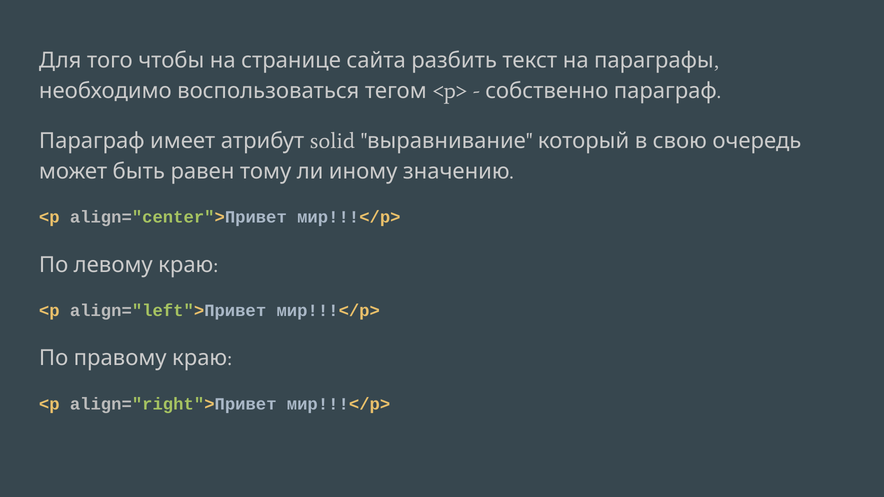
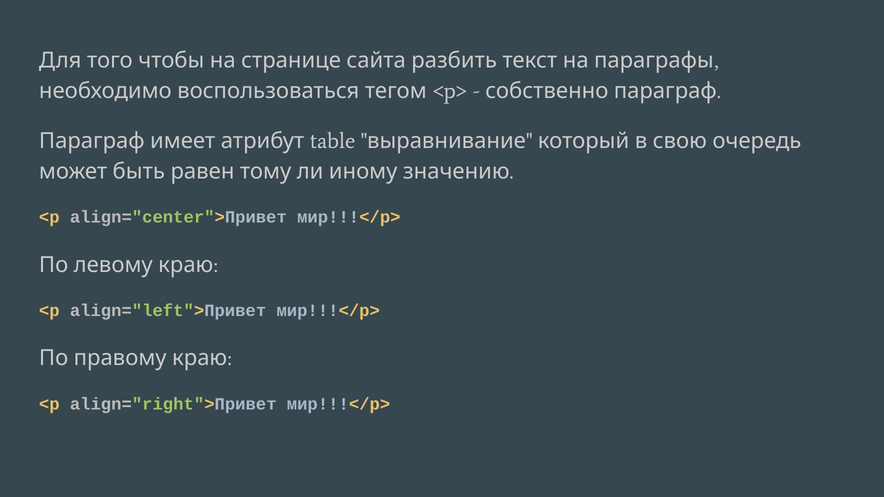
solid: solid -> table
